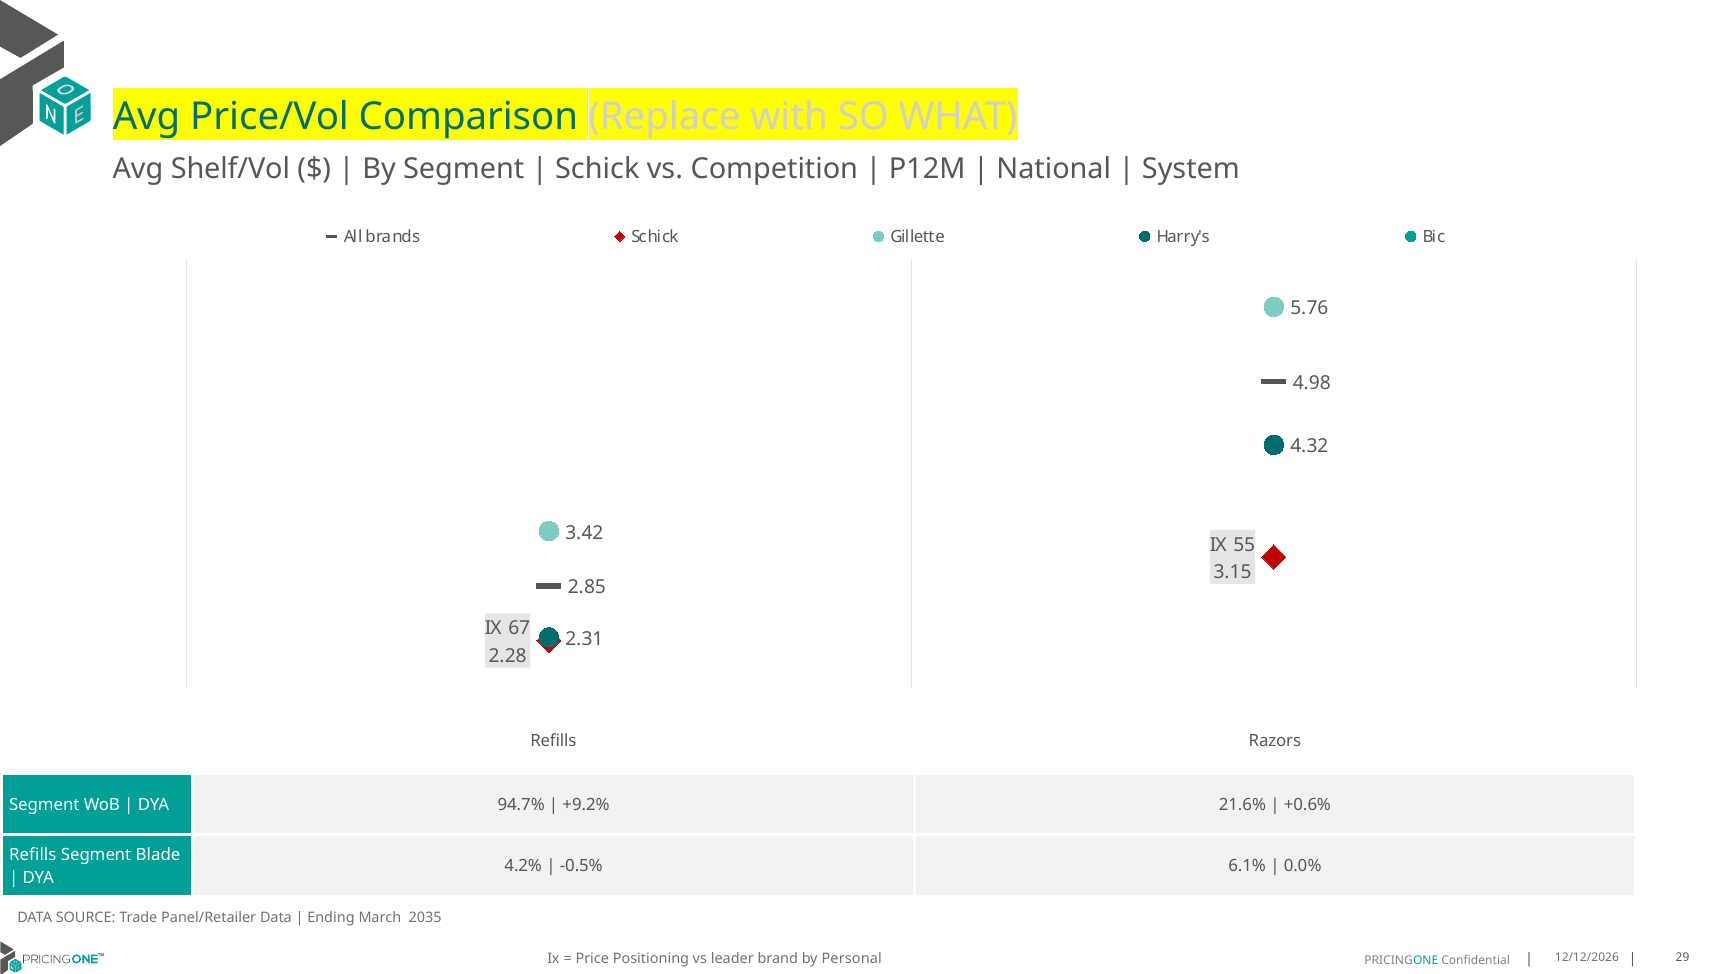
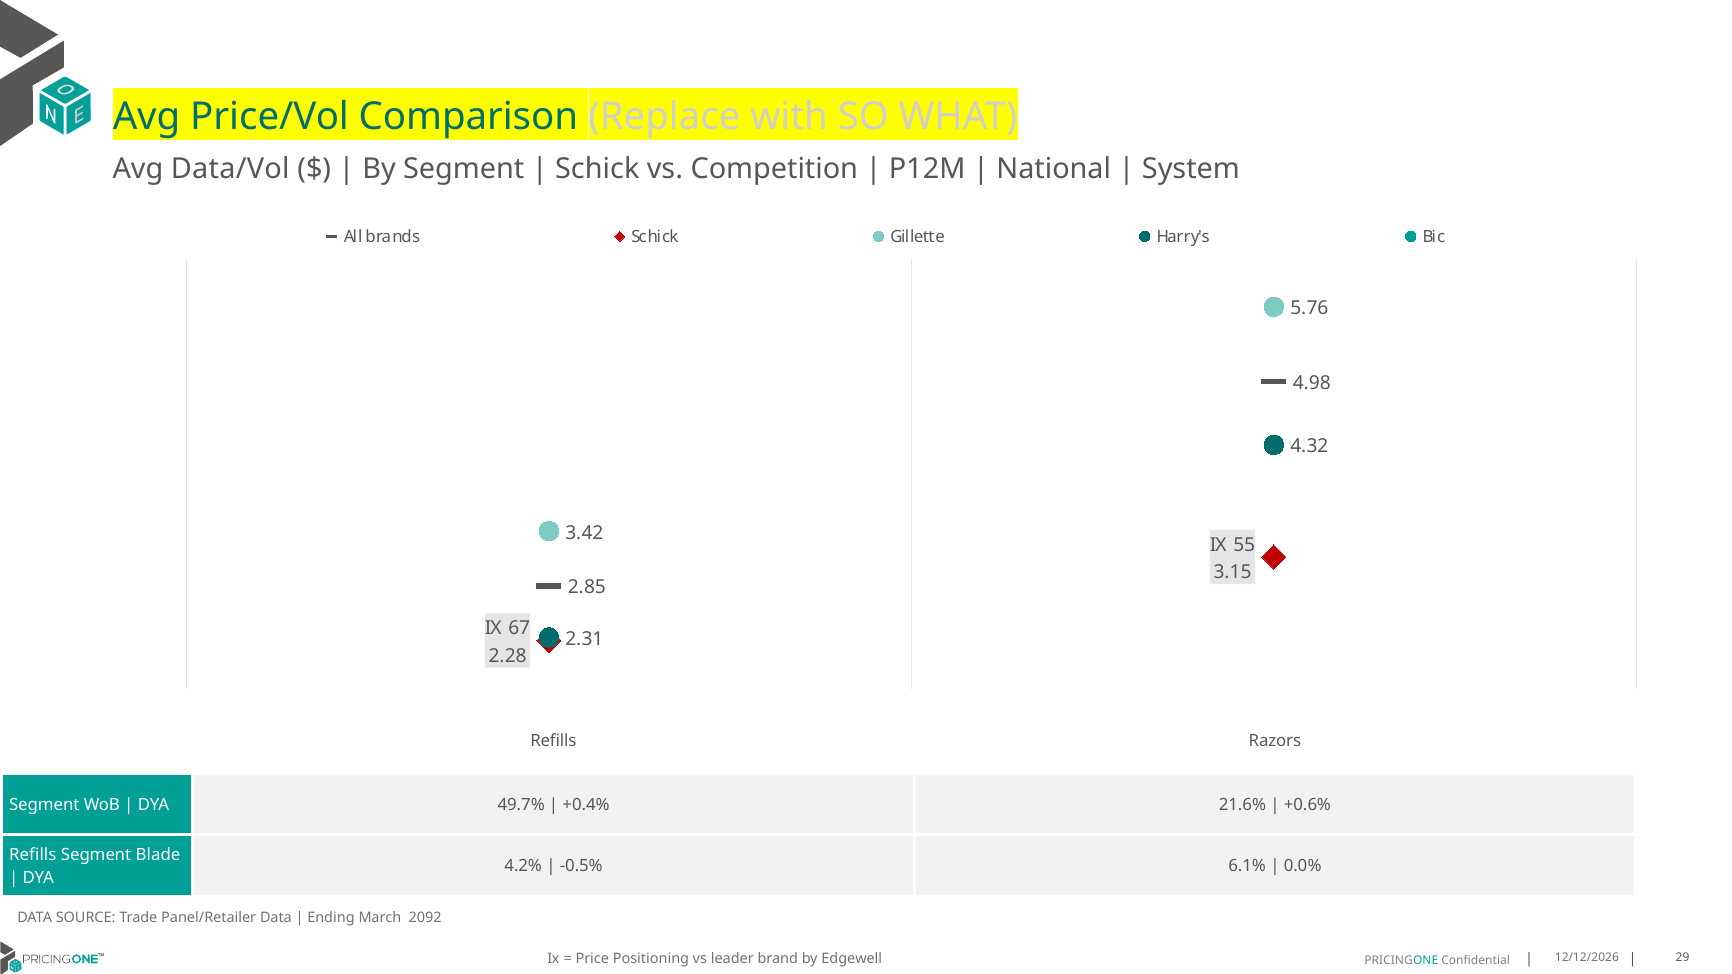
Shelf/Vol: Shelf/Vol -> Data/Vol
94.7%: 94.7% -> 49.7%
+9.2%: +9.2% -> +0.4%
2035: 2035 -> 2092
Personal: Personal -> Edgewell
